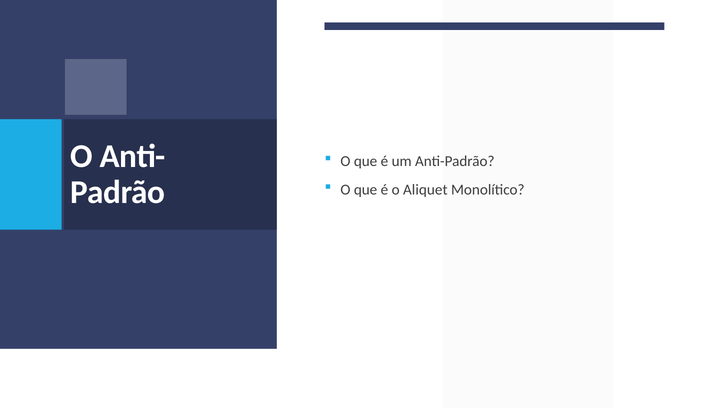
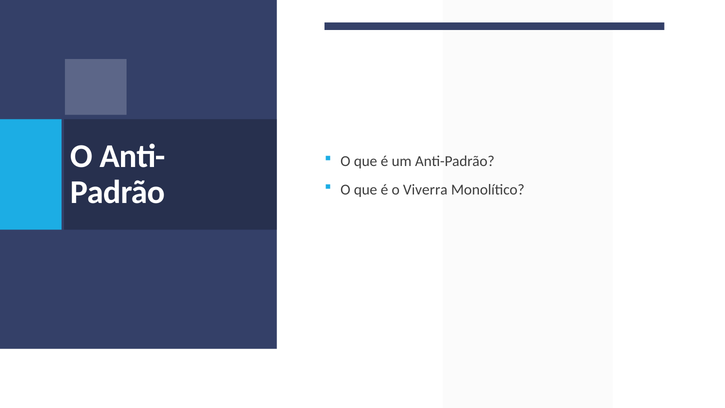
Aliquet: Aliquet -> Viverra
